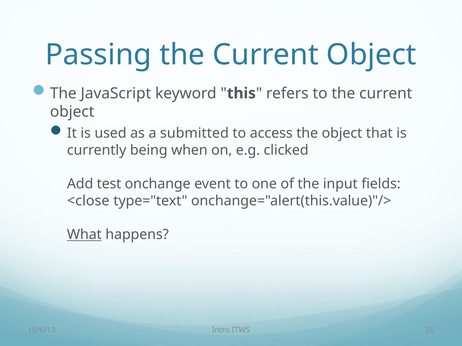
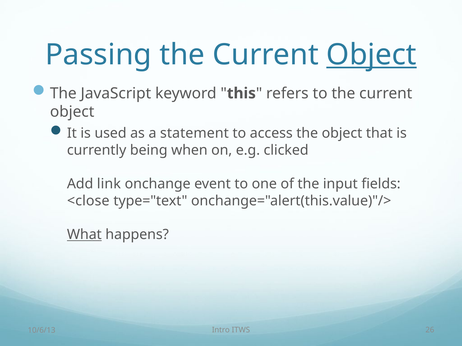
Object at (371, 55) underline: none -> present
submitted: submitted -> statement
test: test -> link
